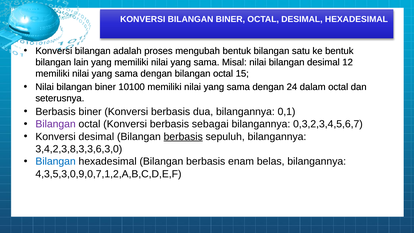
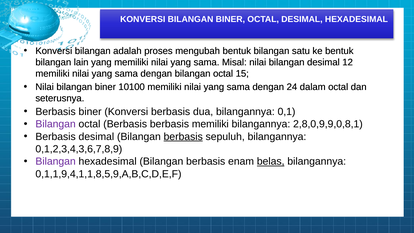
octal Konversi: Konversi -> Berbasis
berbasis sebagai: sebagai -> memiliki
0,3,2,3,4,5,6,7: 0,3,2,3,4,5,6,7 -> 2,8,0,9,9,0,8,1
Konversi at (56, 137): Konversi -> Berbasis
3,4,2,3,8,3,3,6,3,0: 3,4,2,3,8,3,3,6,3,0 -> 0,1,2,3,4,3,6,7,8,9
Bilangan at (56, 161) colour: blue -> purple
belas underline: none -> present
4,3,5,3,0,9,0,7,1,2,A,B,C,D,E,F: 4,3,5,3,0,9,0,7,1,2,A,B,C,D,E,F -> 0,1,1,9,4,1,1,8,5,9,A,B,C,D,E,F
